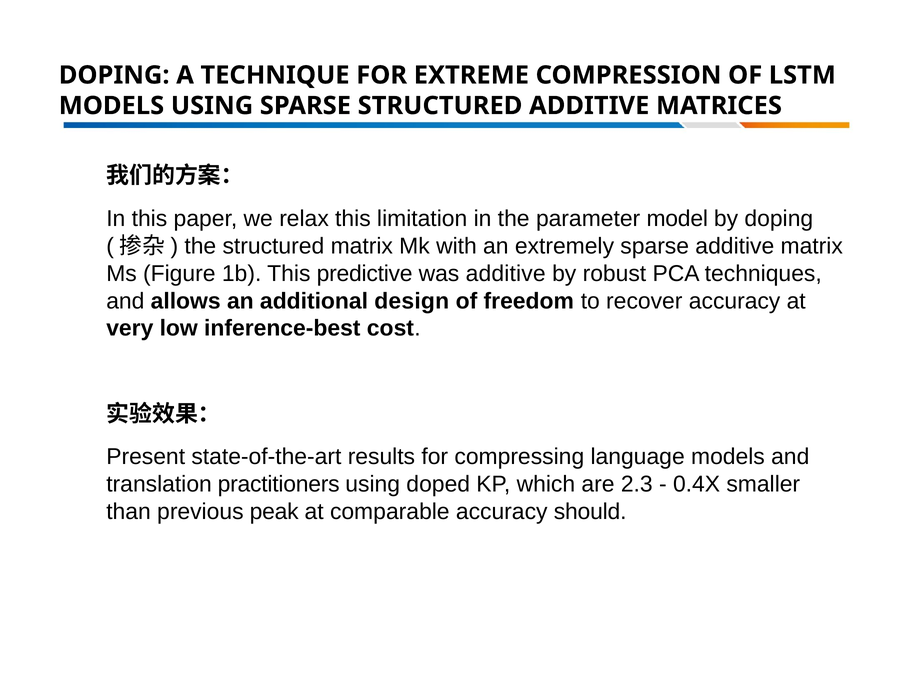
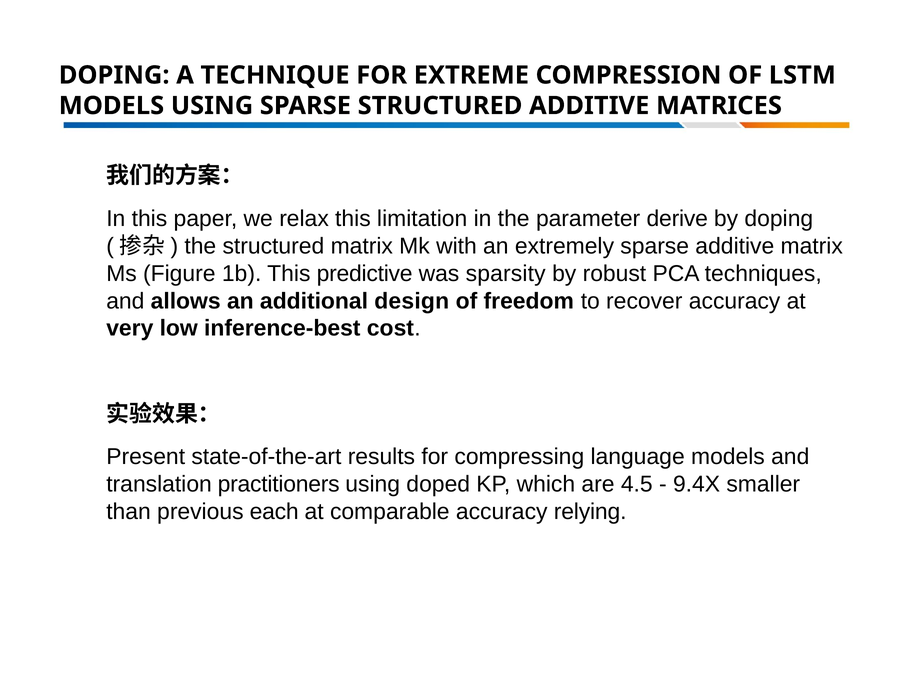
model: model -> derive
was additive: additive -> sparsity
2.3: 2.3 -> 4.5
0.4X: 0.4X -> 9.4X
peak: peak -> each
should: should -> relying
